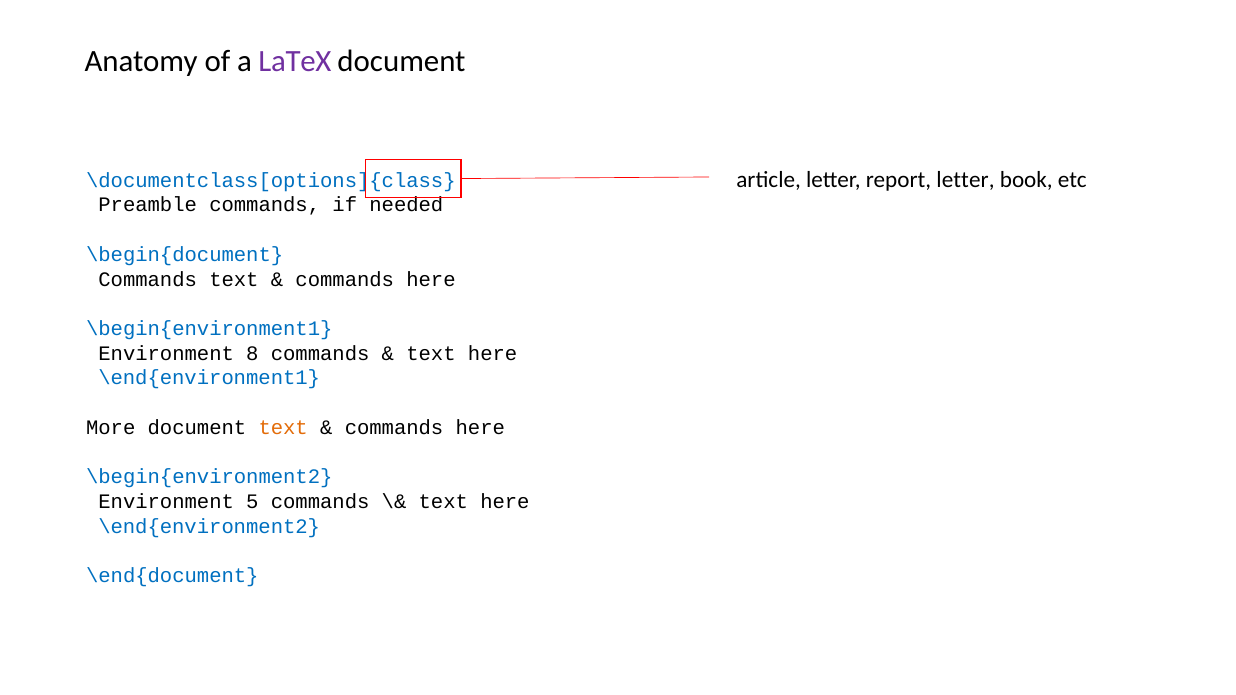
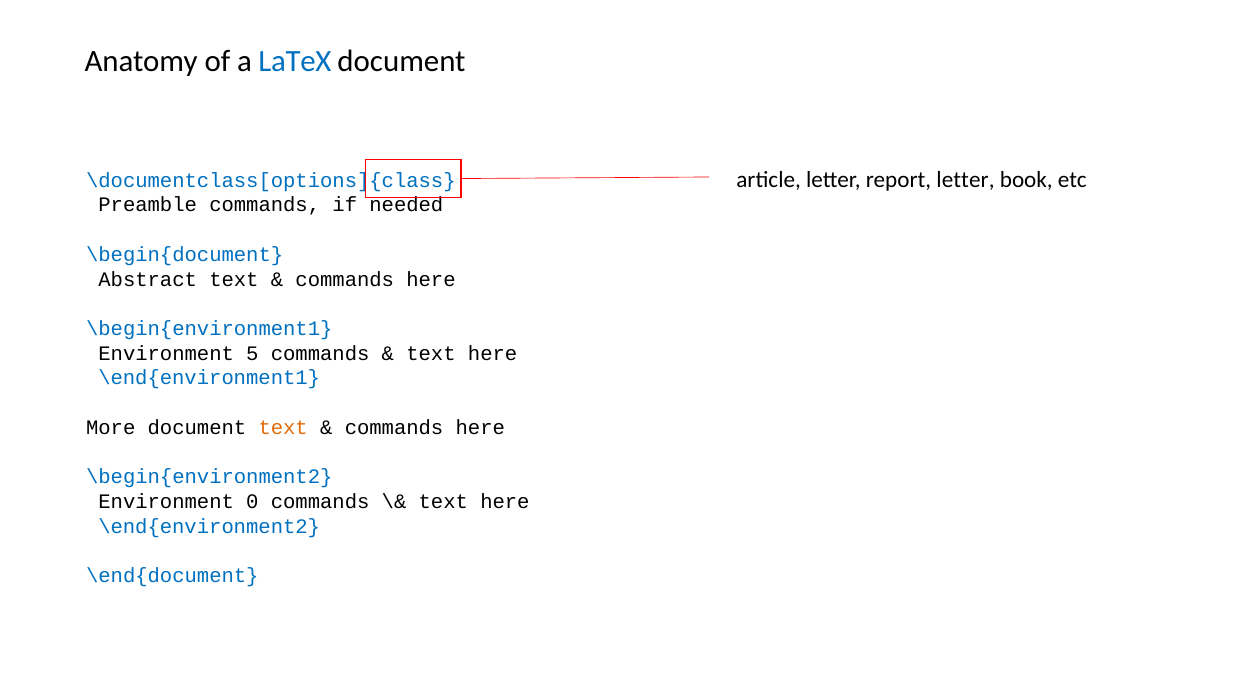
LaTeX colour: purple -> blue
Commands at (148, 279): Commands -> Abstract
8: 8 -> 5
5: 5 -> 0
